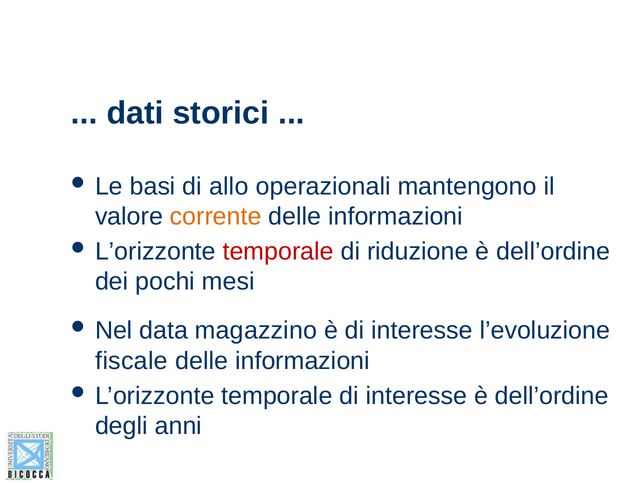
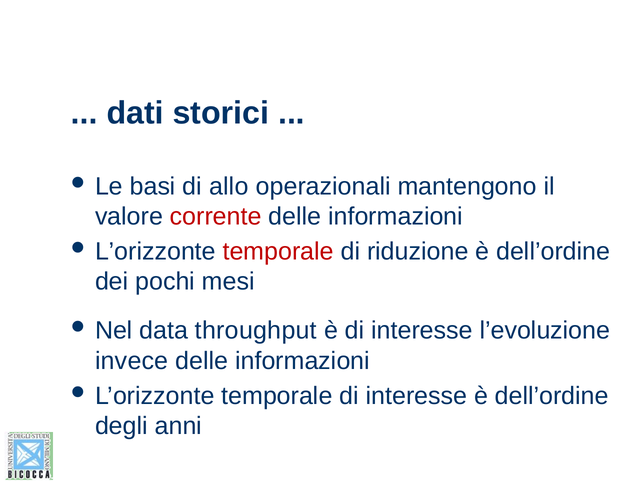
corrente colour: orange -> red
magazzino: magazzino -> throughput
fiscale: fiscale -> invece
